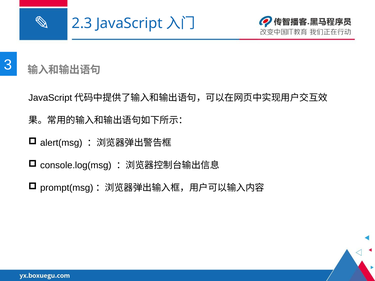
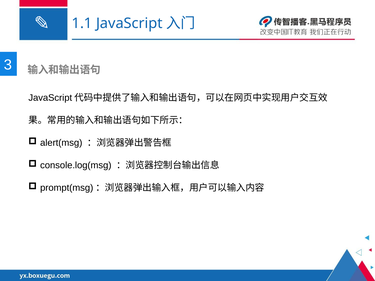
2.3: 2.3 -> 1.1
